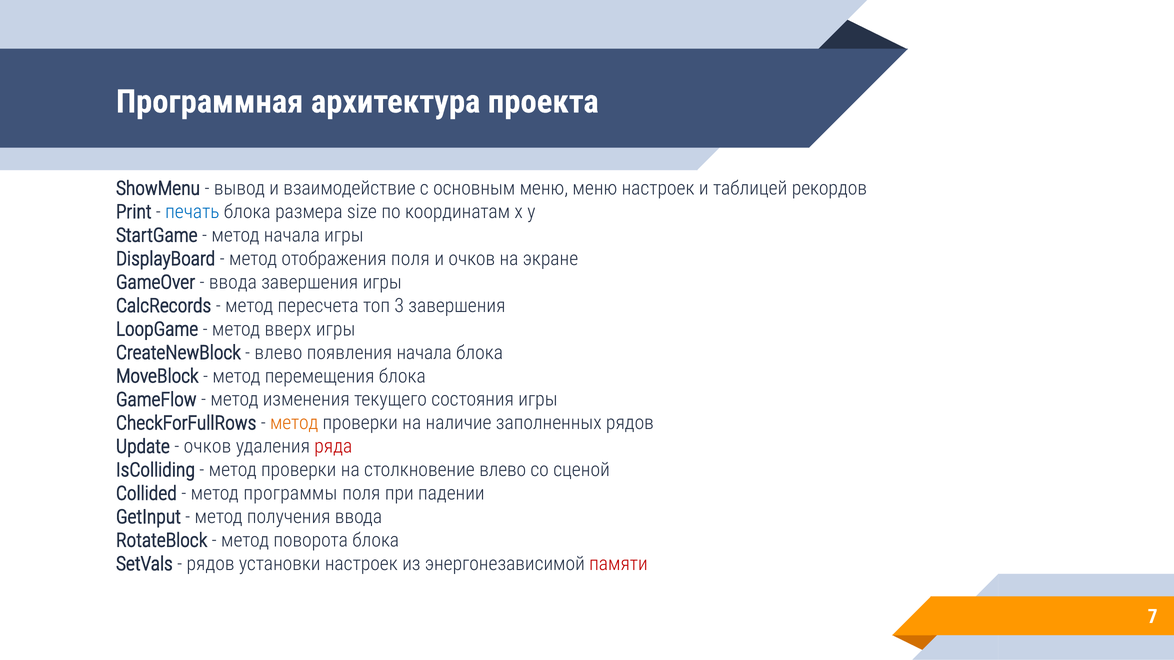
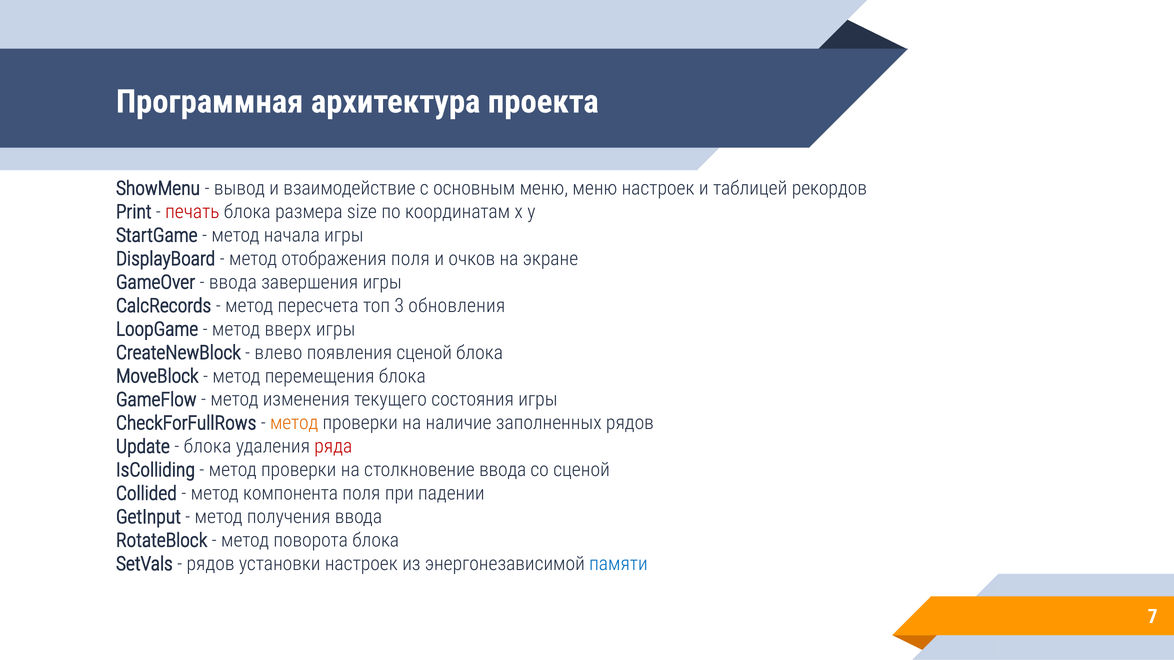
печать colour: blue -> red
3 завершения: завершения -> обновления
появления начала: начала -> сценой
очков at (208, 447): очков -> блока
столкновение влево: влево -> ввода
программы: программы -> компонента
памяти colour: red -> blue
